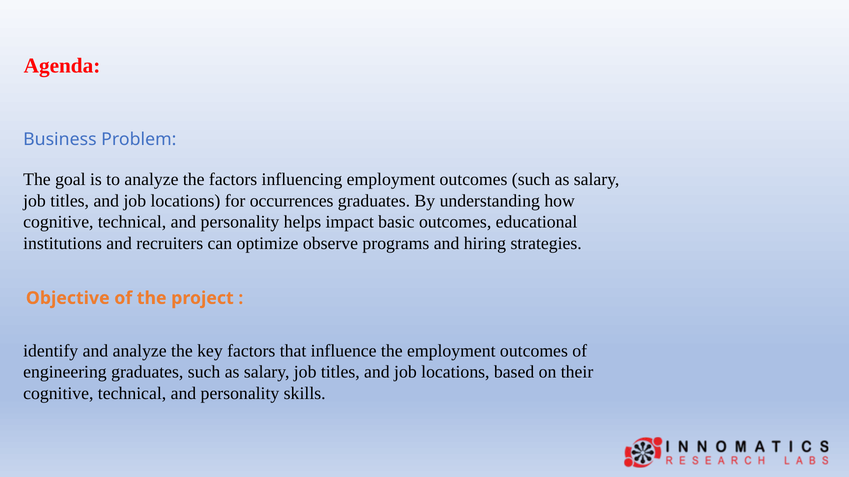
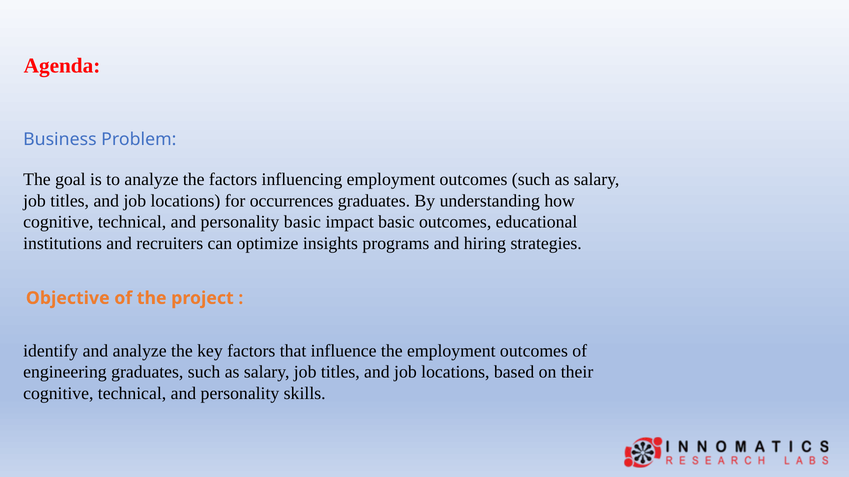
personality helps: helps -> basic
observe: observe -> insights
